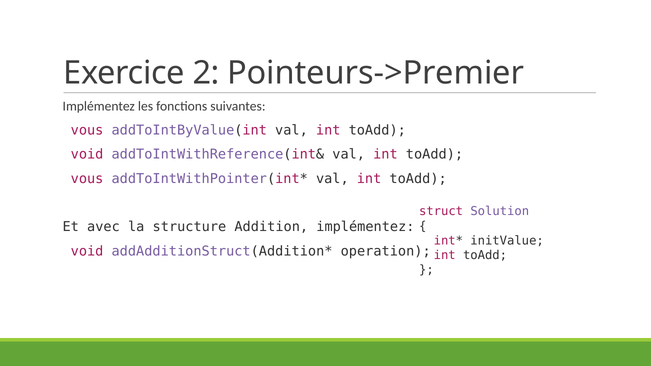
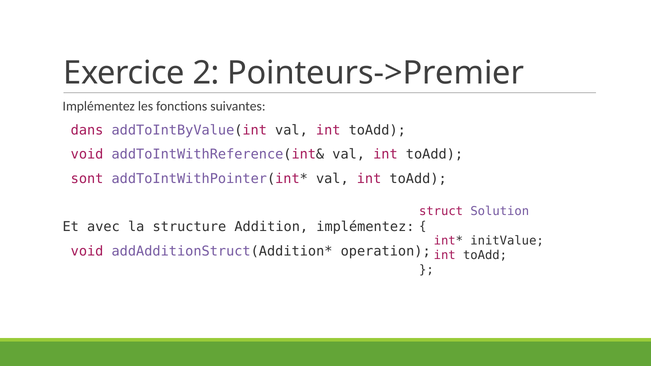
vous at (87, 130): vous -> dans
vous at (87, 179): vous -> sont
